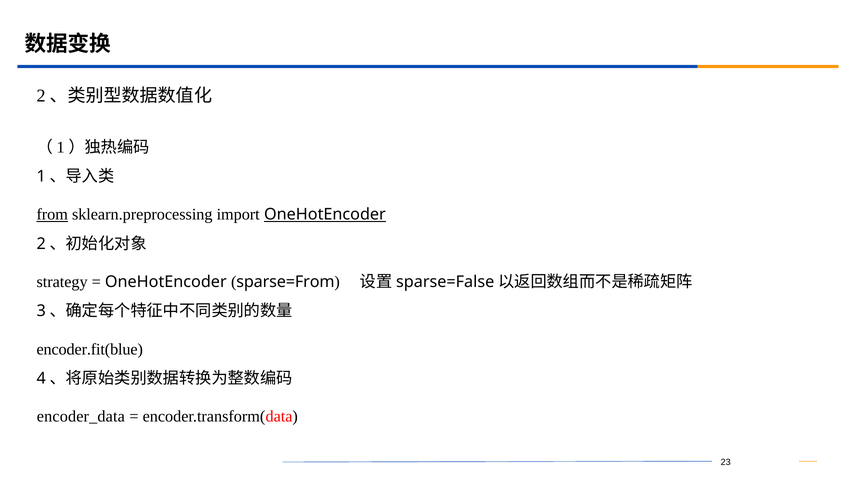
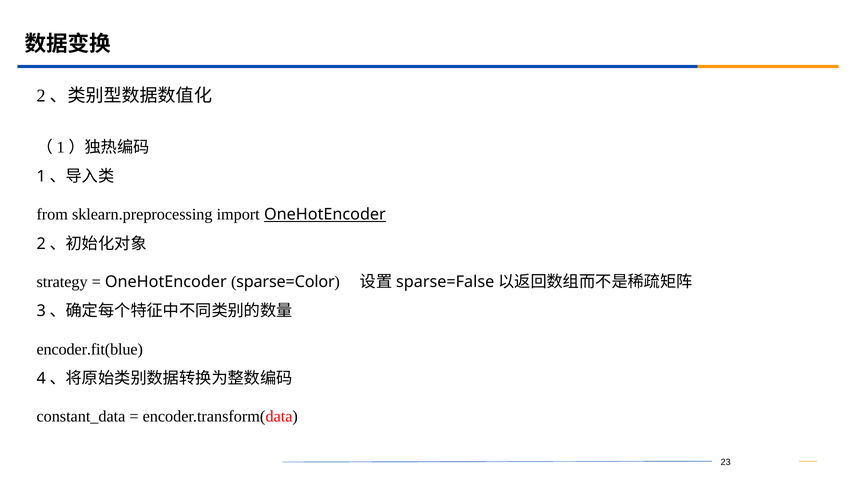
from underline: present -> none
sparse=From: sparse=From -> sparse=Color
encoder_data: encoder_data -> constant_data
